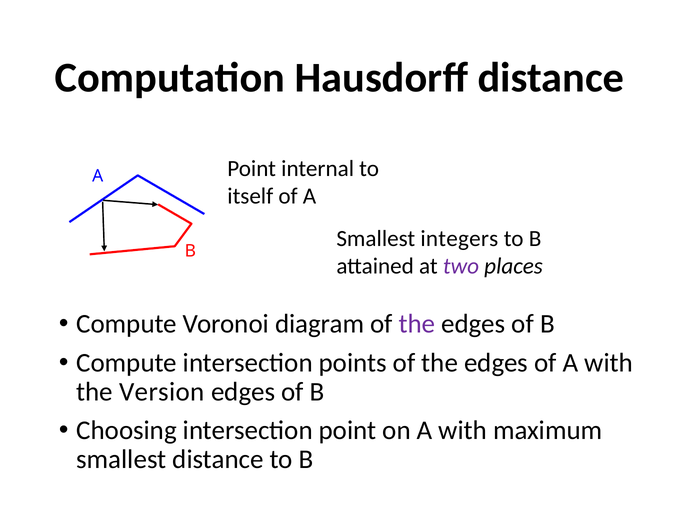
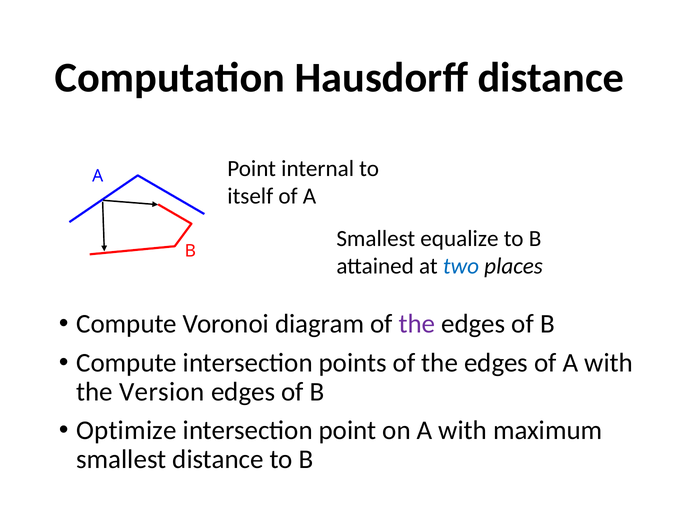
integers: integers -> equalize
two colour: purple -> blue
Choosing: Choosing -> Optimize
